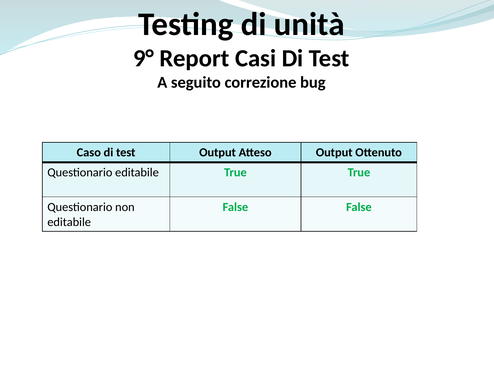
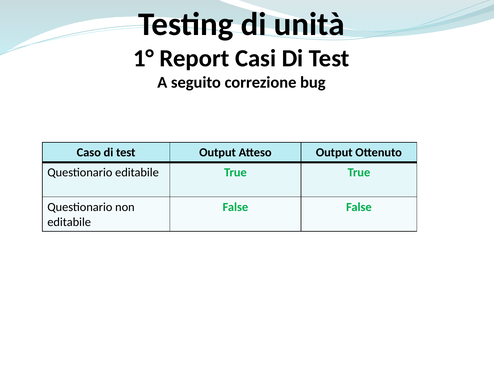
9°: 9° -> 1°
